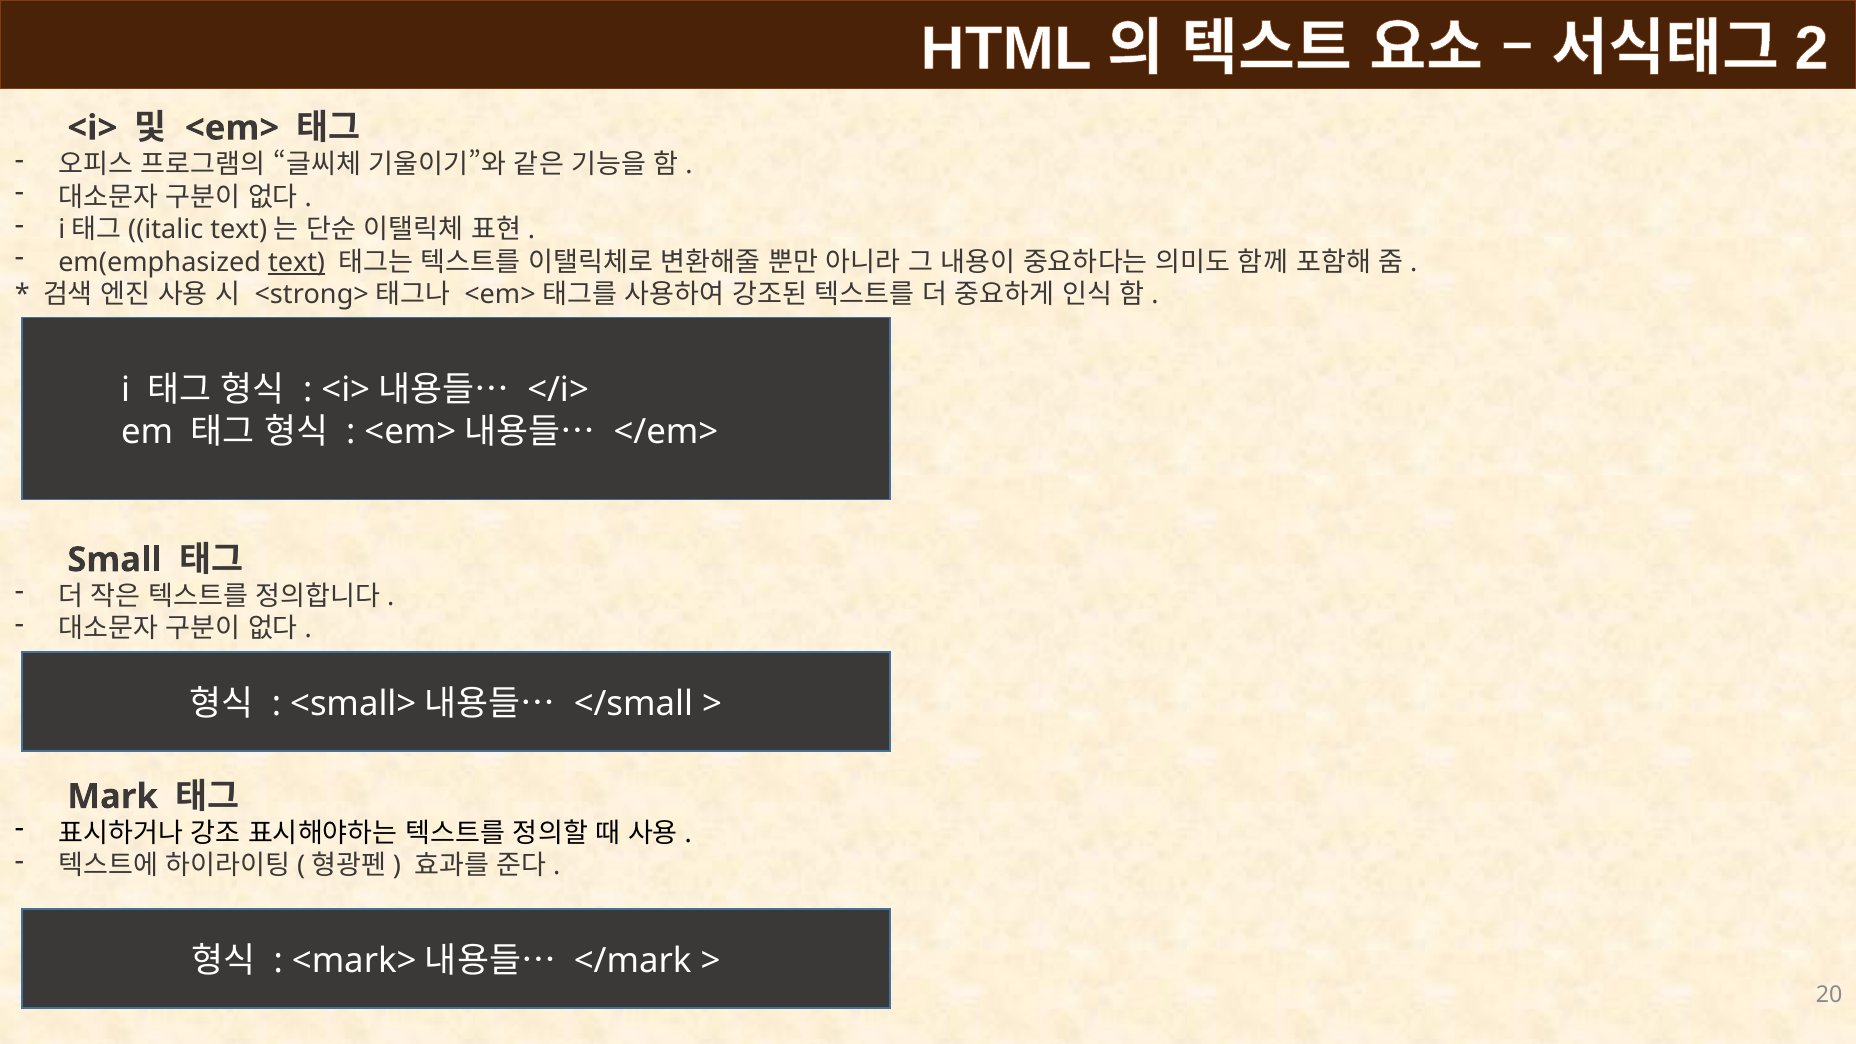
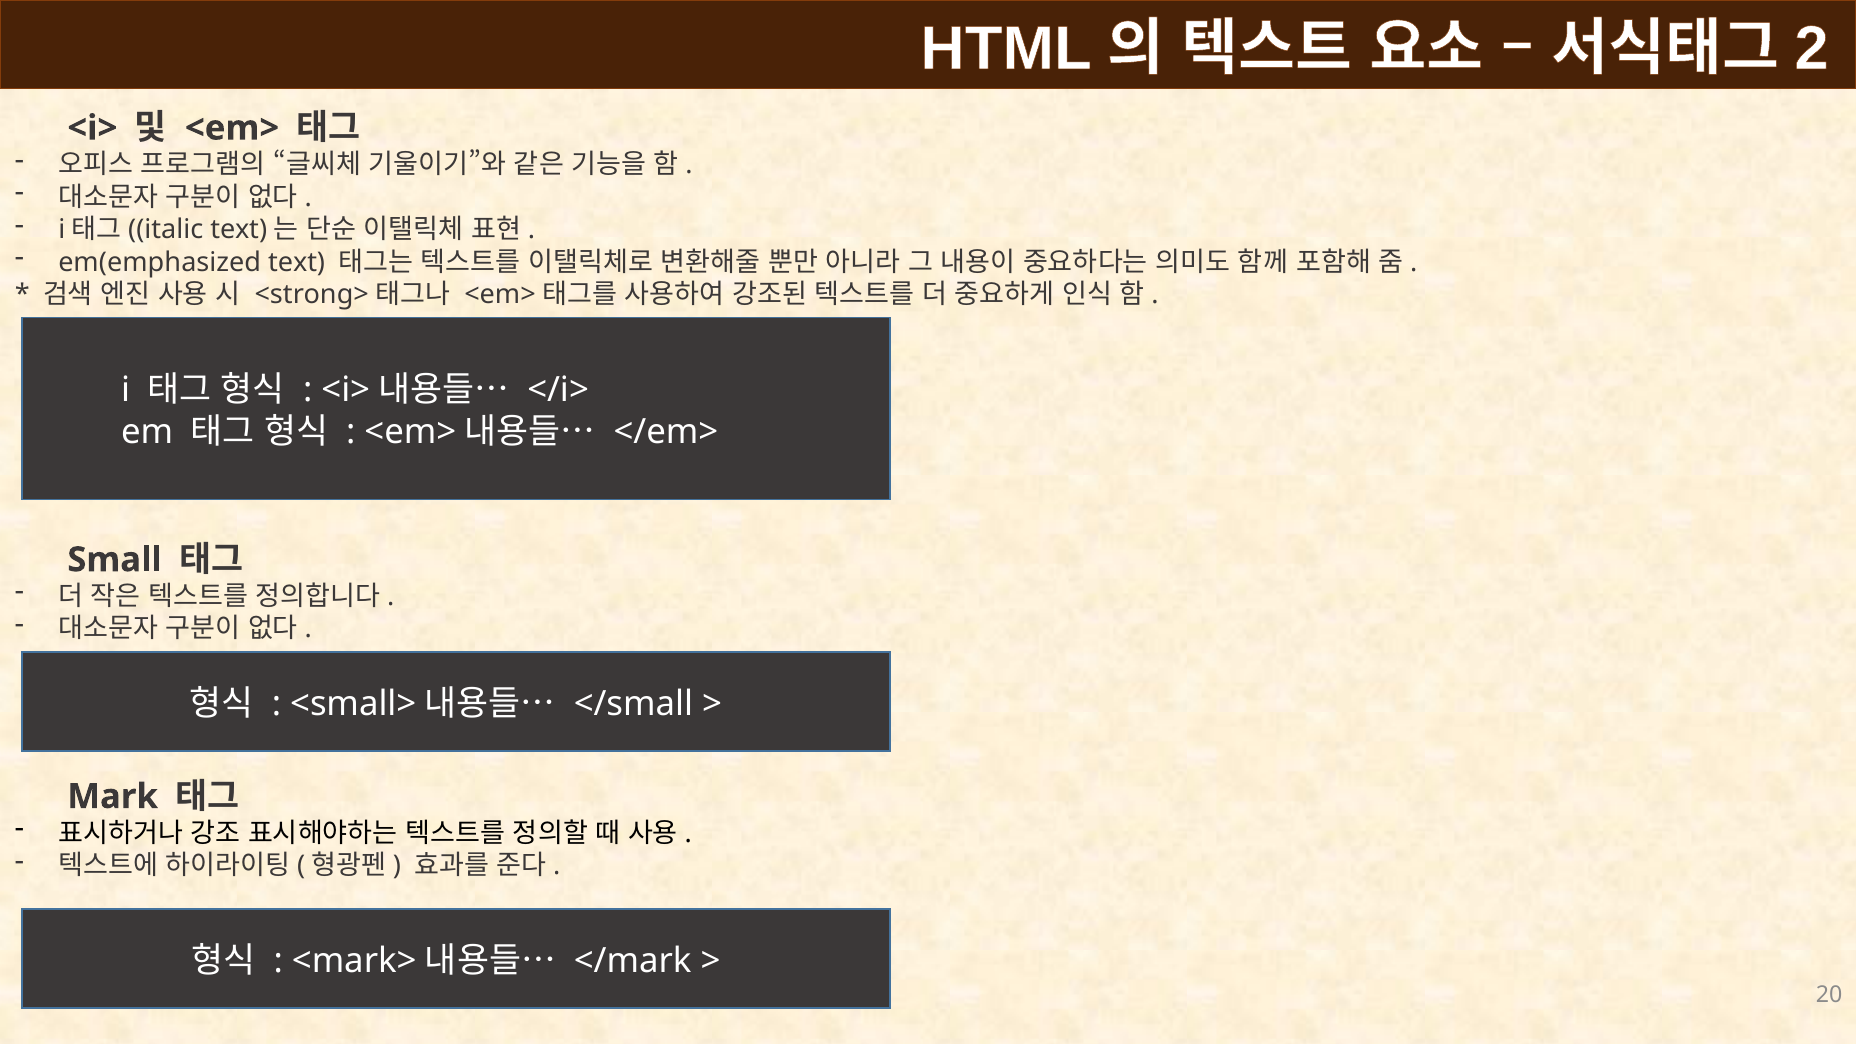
text underline: present -> none
